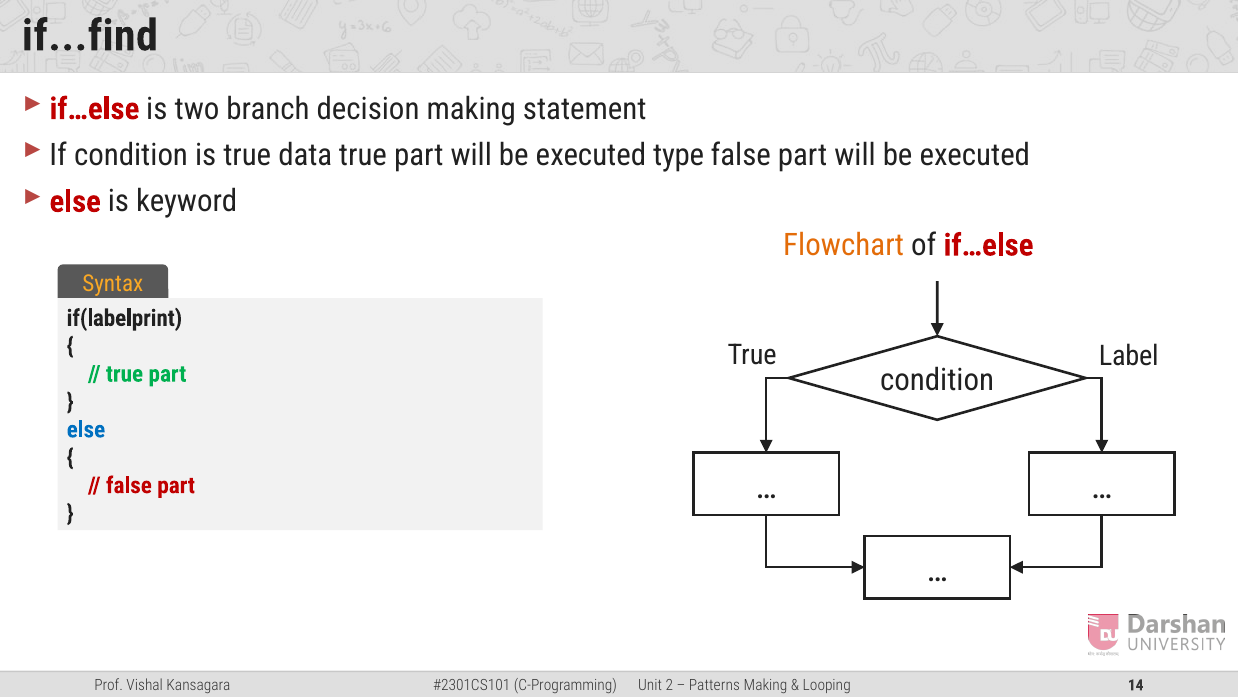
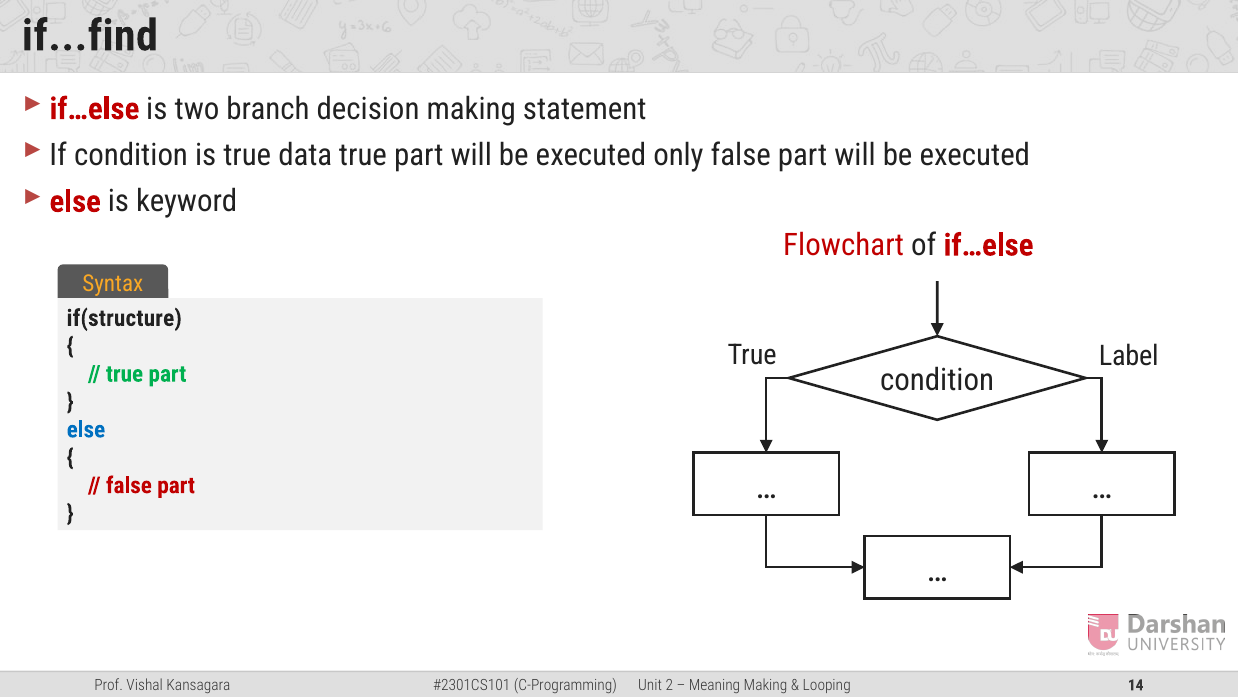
type: type -> only
Flowchart colour: orange -> red
if(labelprint: if(labelprint -> if(structure
Patterns: Patterns -> Meaning
